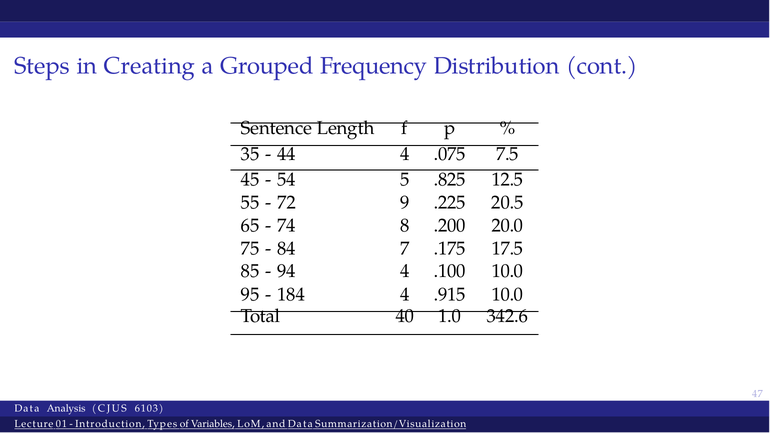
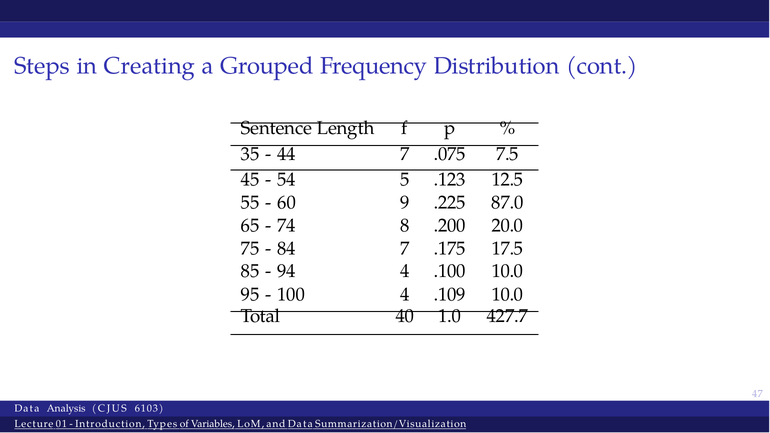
44 4: 4 -> 7
.825: .825 -> .123
72: 72 -> 60
20.5: 20.5 -> 87.0
184: 184 -> 100
.915: .915 -> .109
342.6: 342.6 -> 427.7
